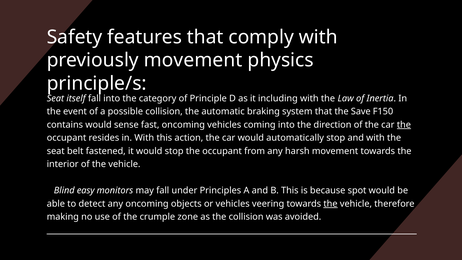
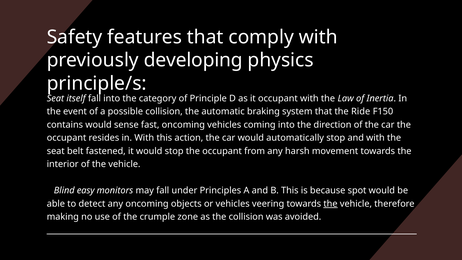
previously movement: movement -> developing
it including: including -> occupant
Save: Save -> Ride
the at (404, 125) underline: present -> none
